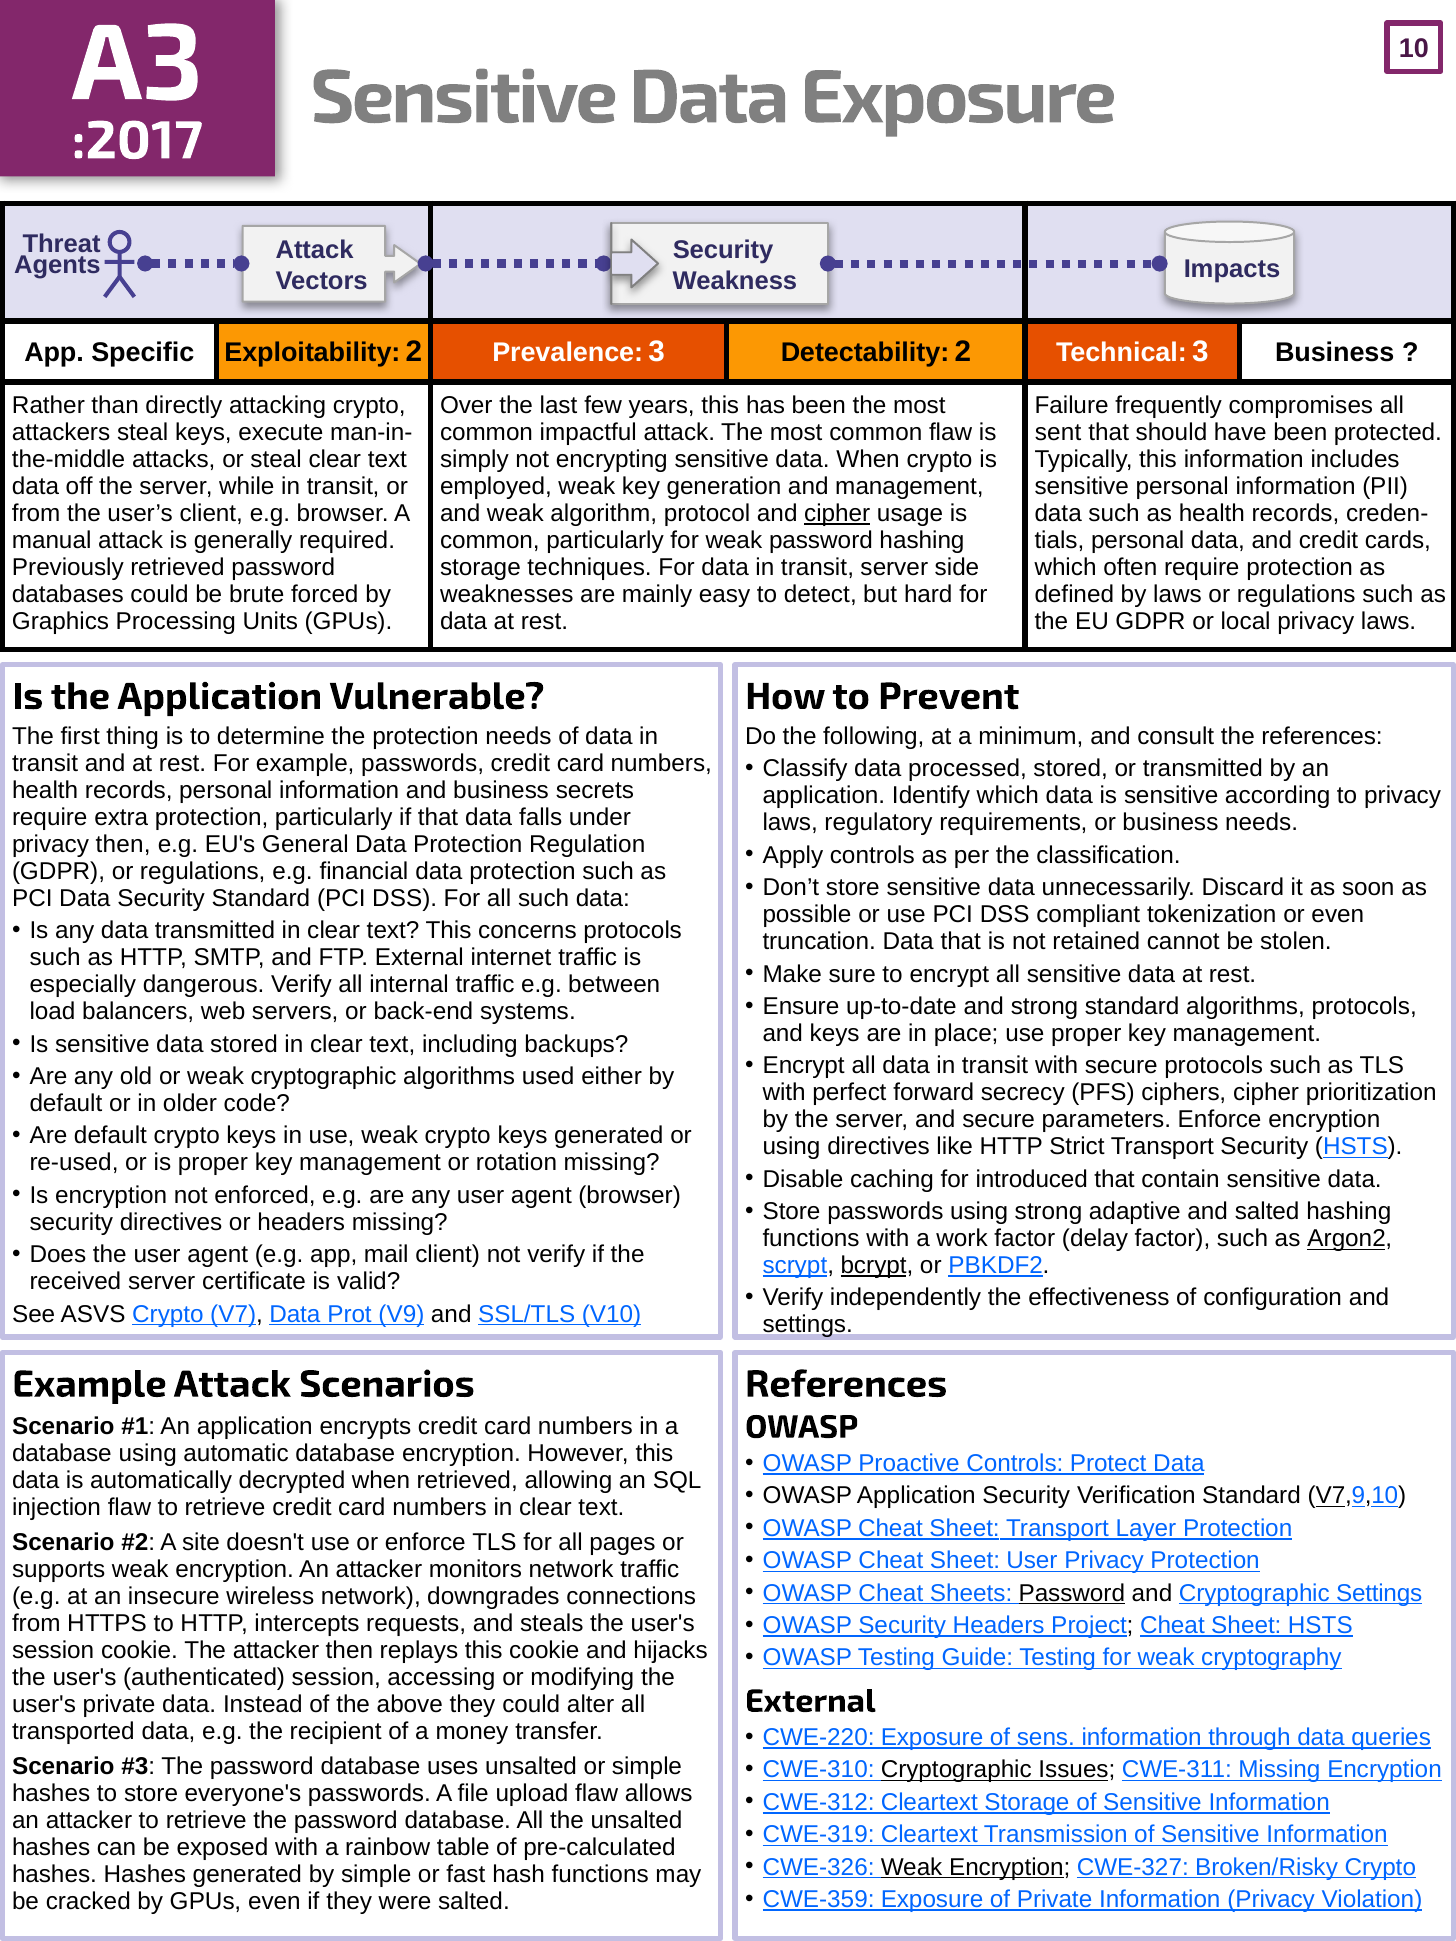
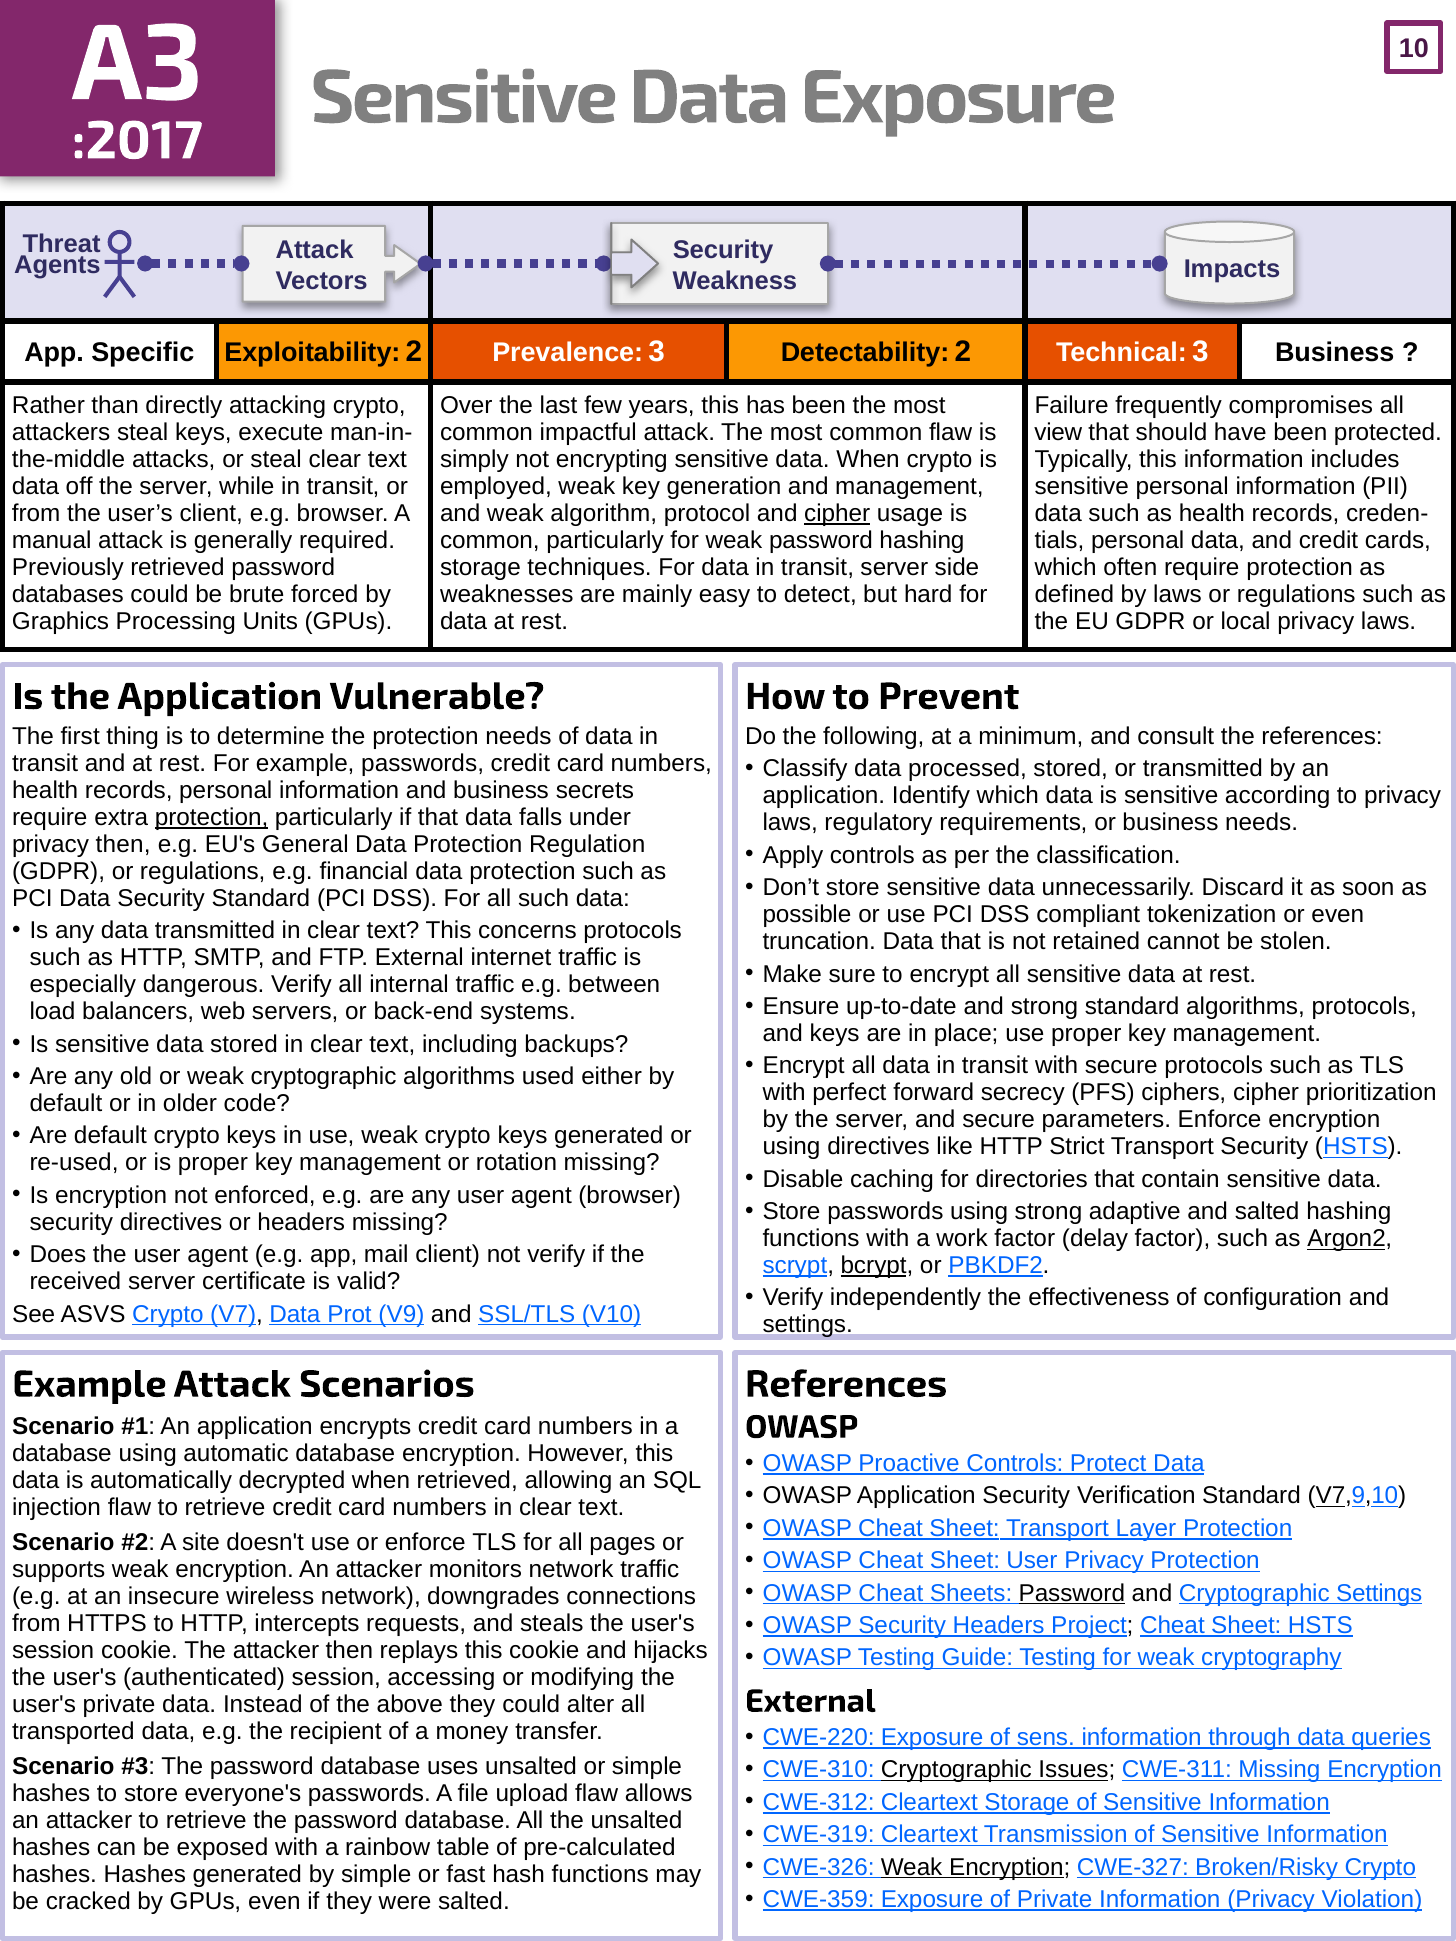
sent: sent -> view
protection at (212, 818) underline: none -> present
introduced: introduced -> directories
